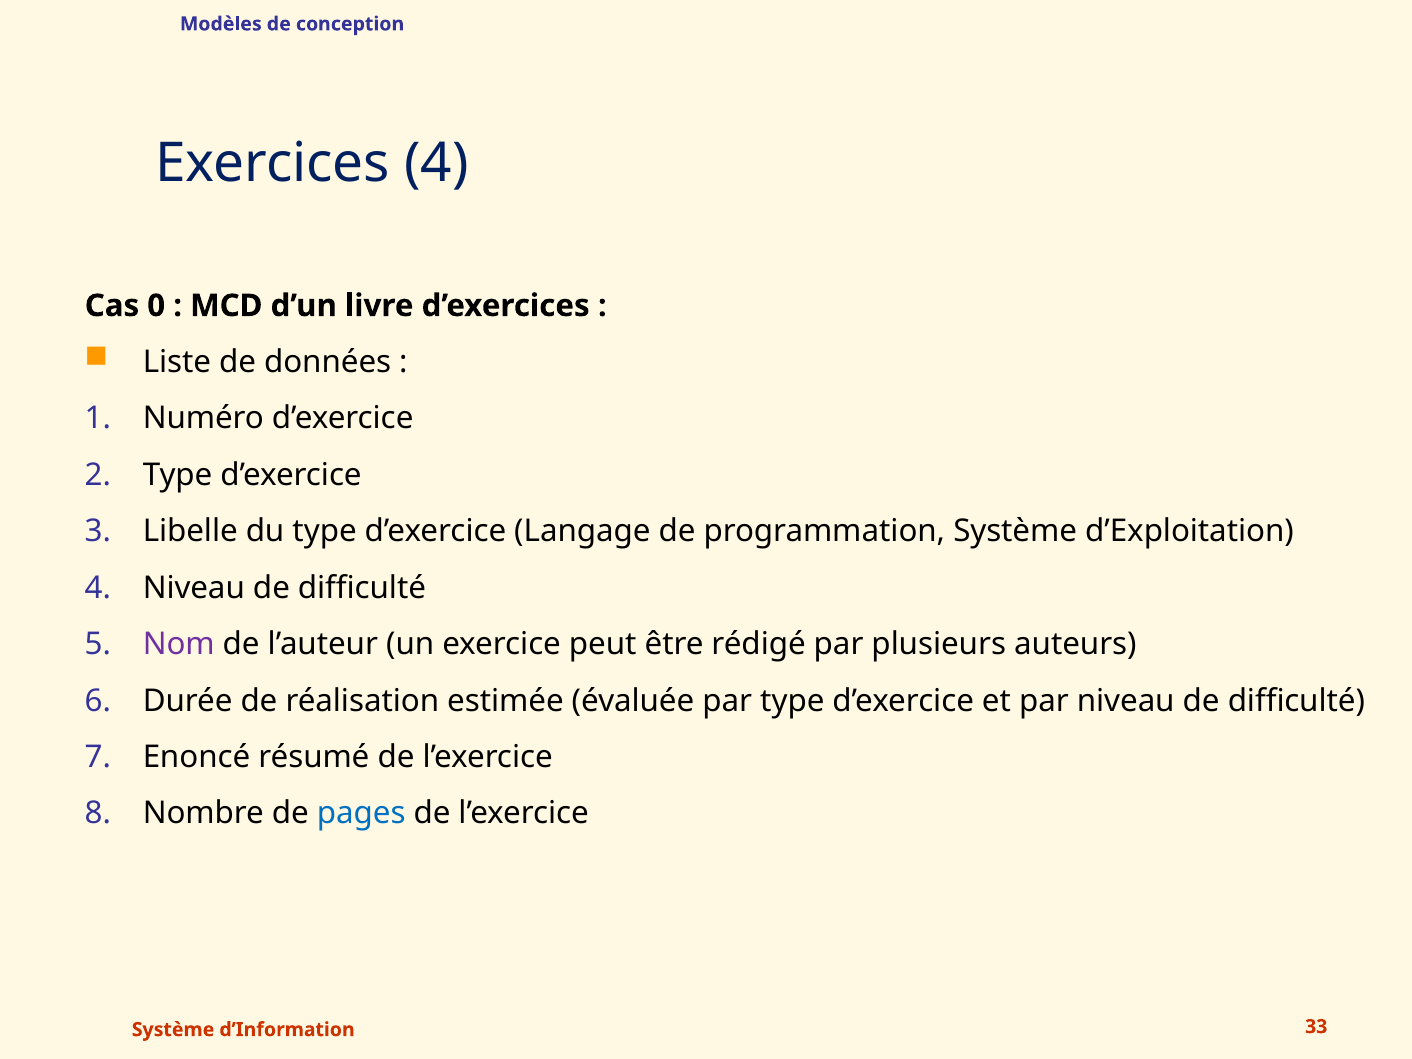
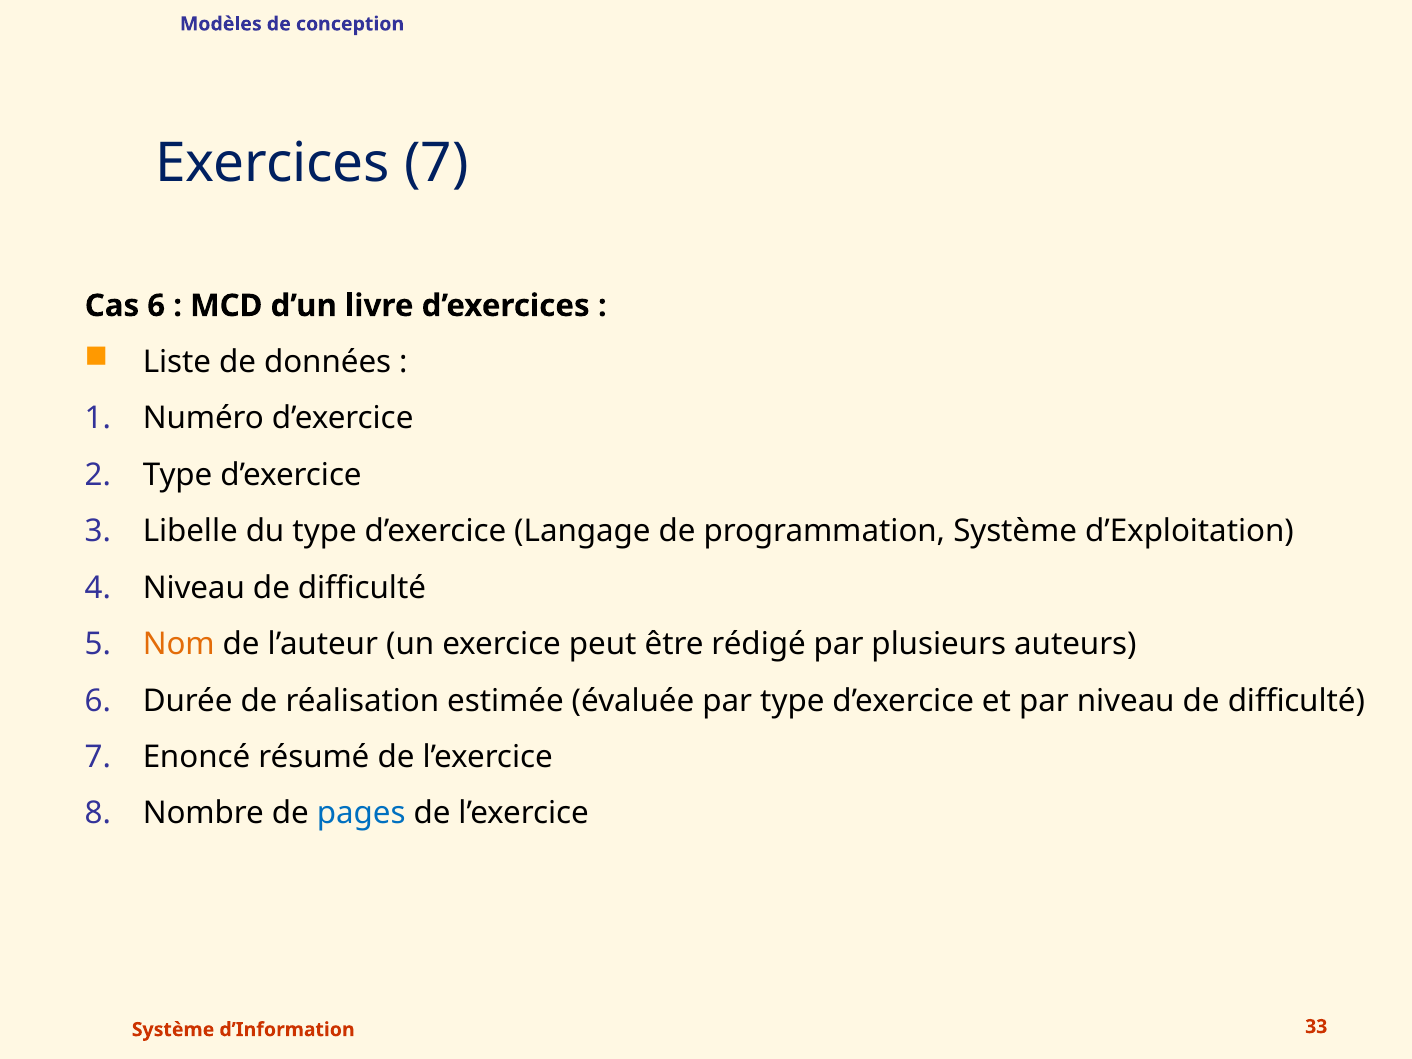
Exercices 4: 4 -> 7
Cas 0: 0 -> 6
Nom colour: purple -> orange
